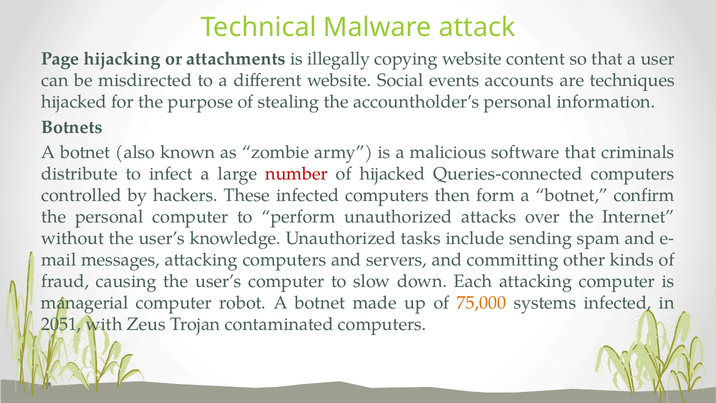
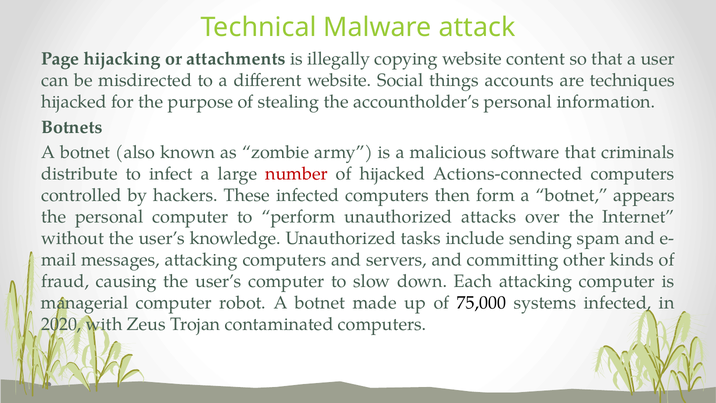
events: events -> things
Queries-connected: Queries-connected -> Actions-connected
confirm: confirm -> appears
75,000 colour: orange -> black
2051: 2051 -> 2020
